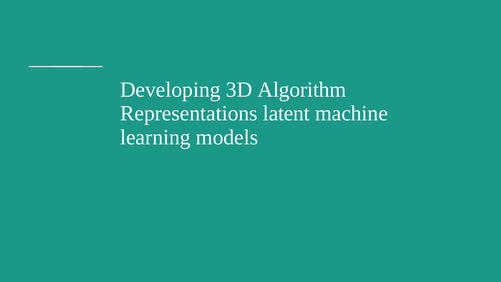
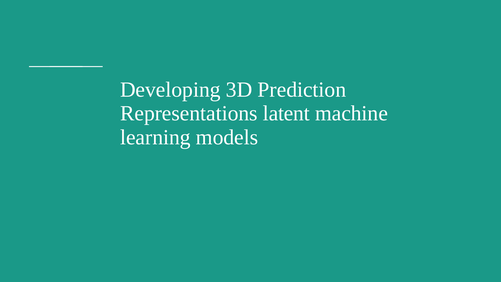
Algorithm: Algorithm -> Prediction
